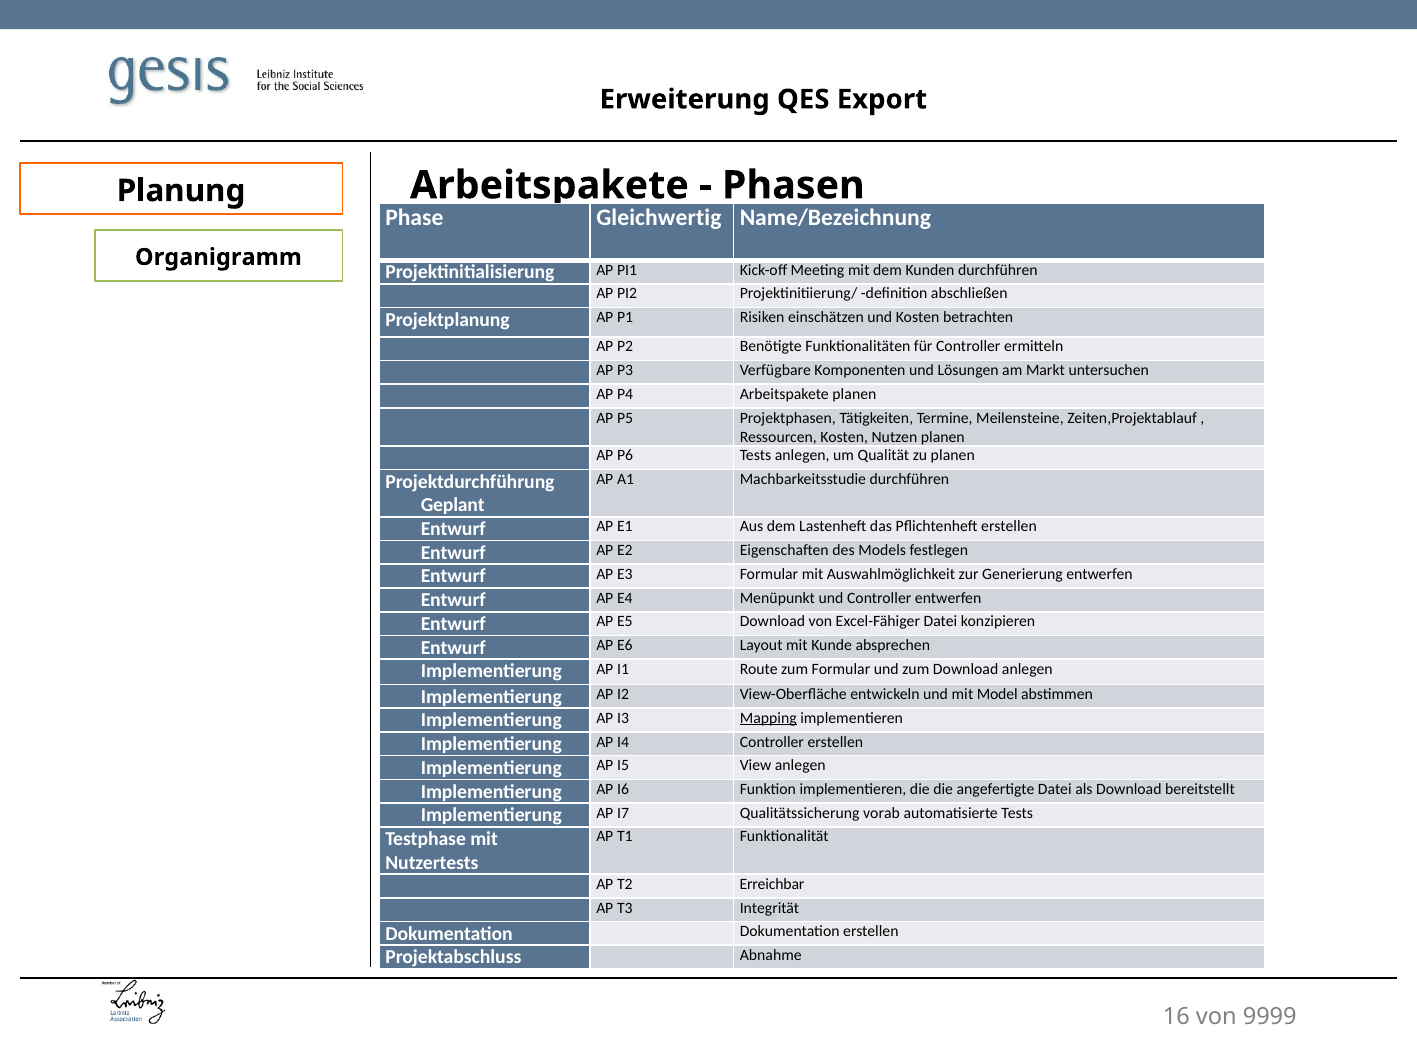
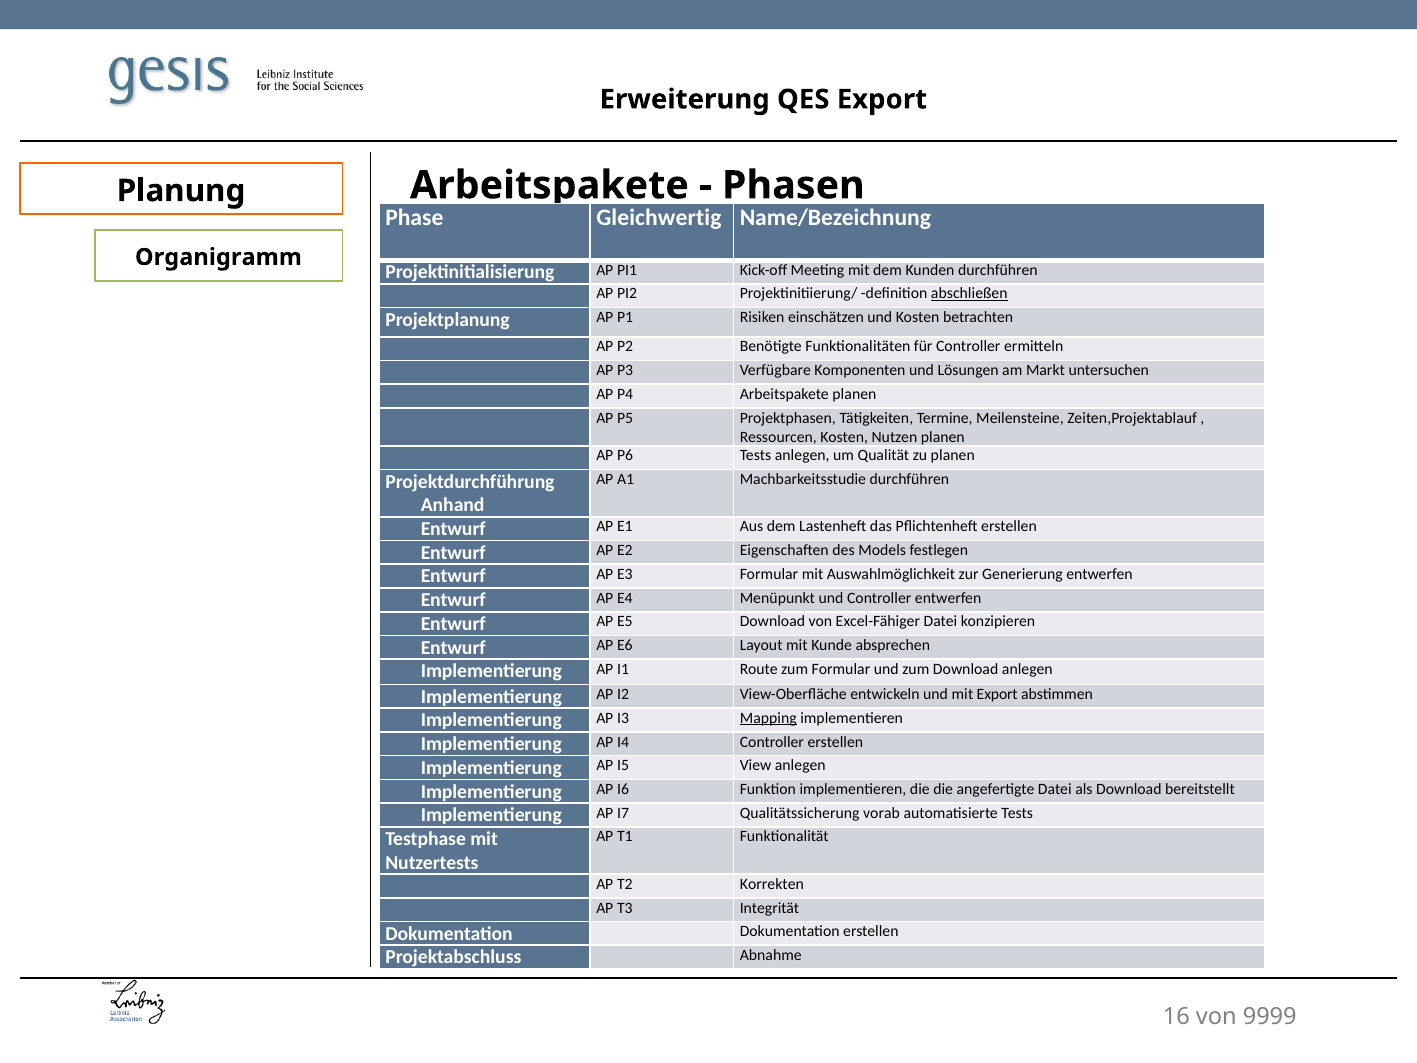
abschließen underline: none -> present
Geplant: Geplant -> Anhand
mit Model: Model -> Export
Erreichbar: Erreichbar -> Korrekten
